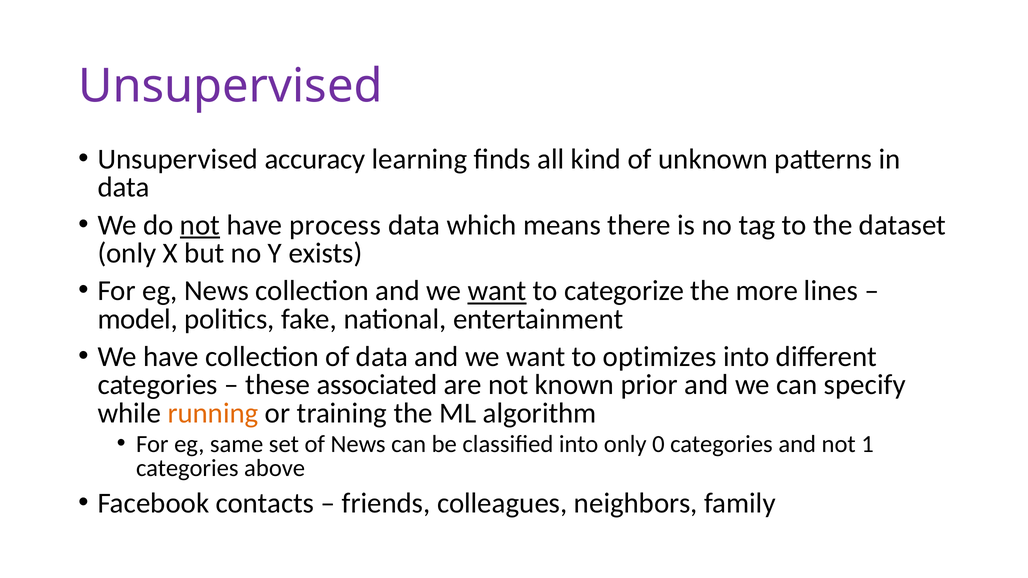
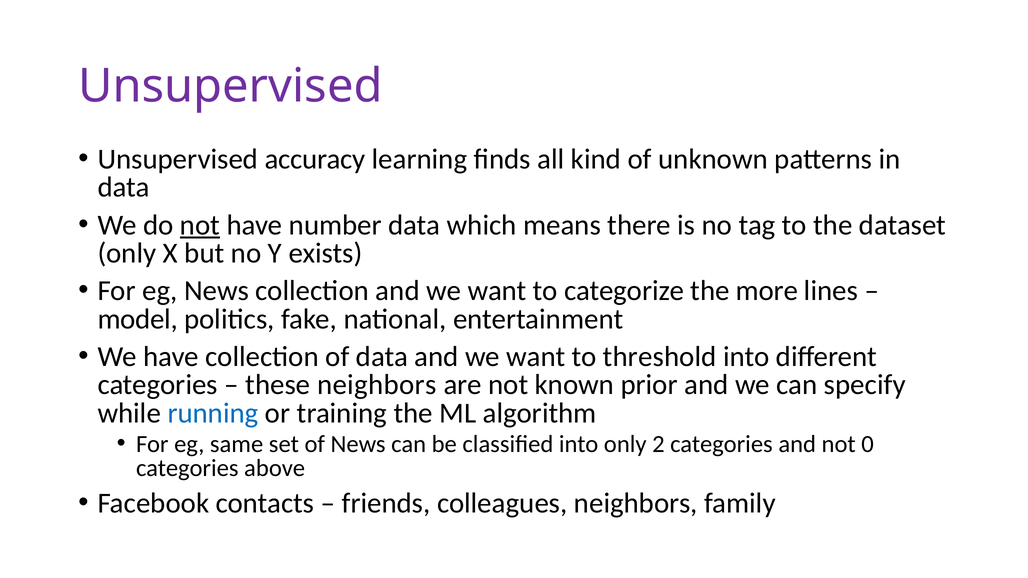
process: process -> number
want at (497, 291) underline: present -> none
optimizes: optimizes -> threshold
these associated: associated -> neighbors
running colour: orange -> blue
0: 0 -> 2
1: 1 -> 0
